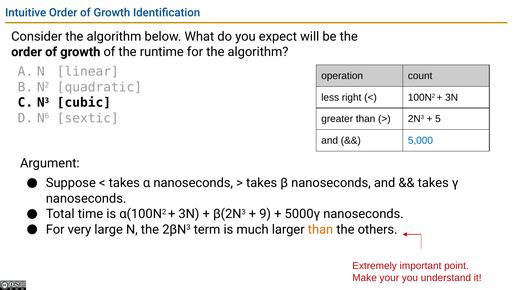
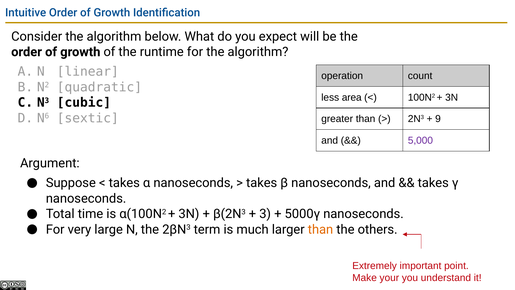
right: right -> area
5: 5 -> 9
5,000 colour: blue -> purple
9: 9 -> 3
